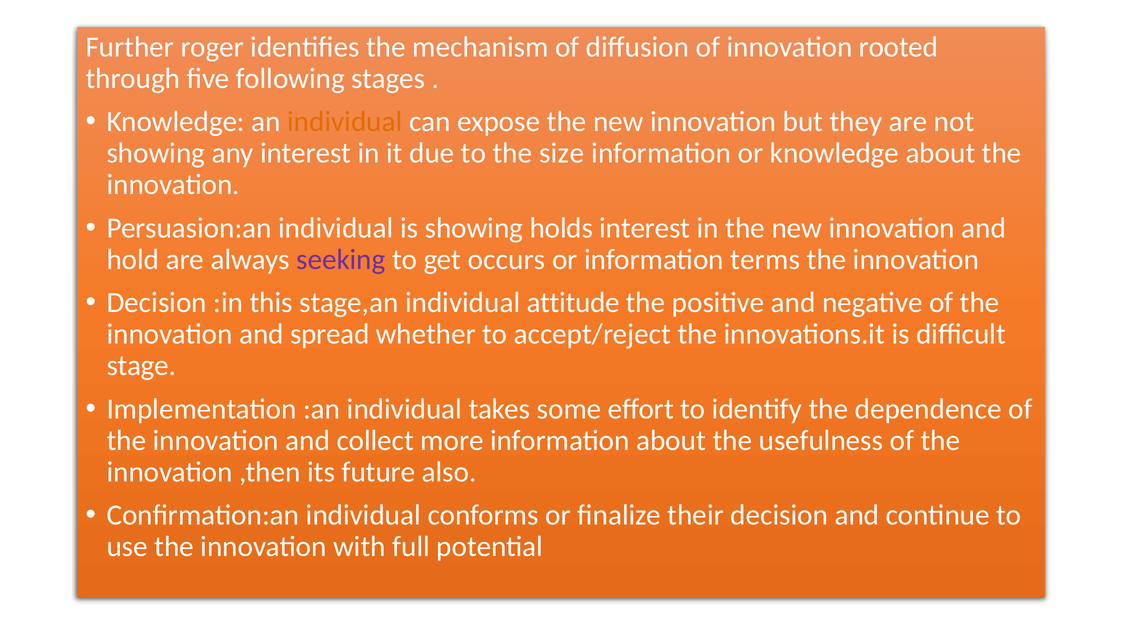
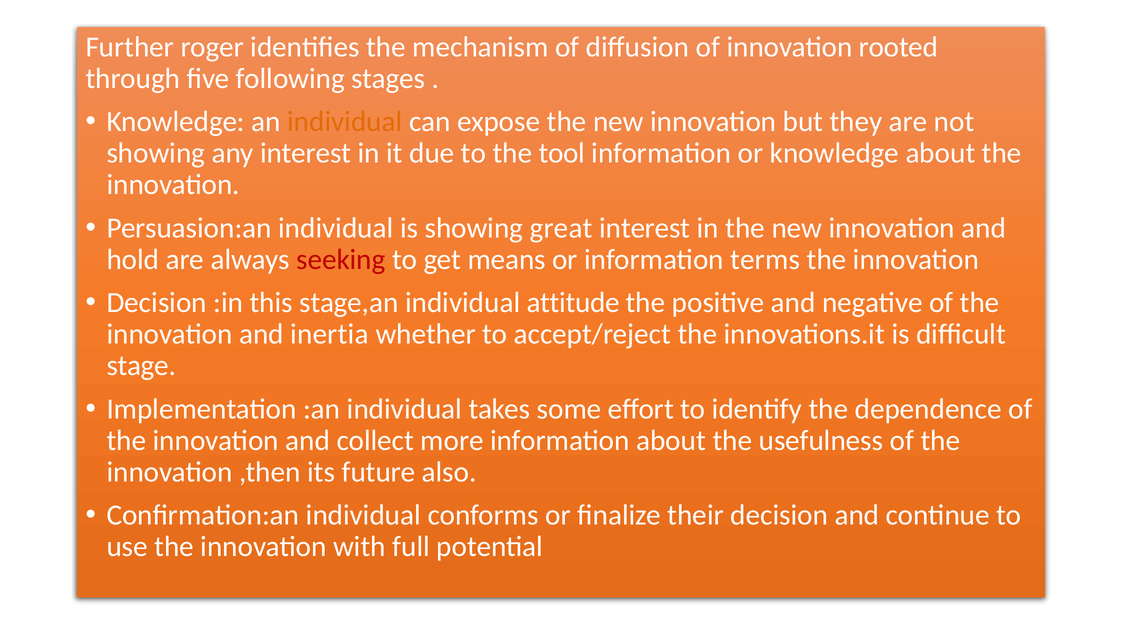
size: size -> tool
holds: holds -> great
seeking colour: purple -> red
occurs: occurs -> means
spread: spread -> inertia
